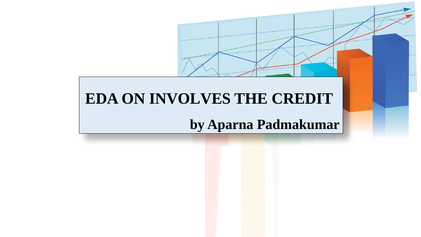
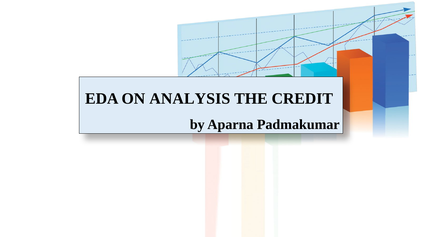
INVOLVES: INVOLVES -> ANALYSIS
